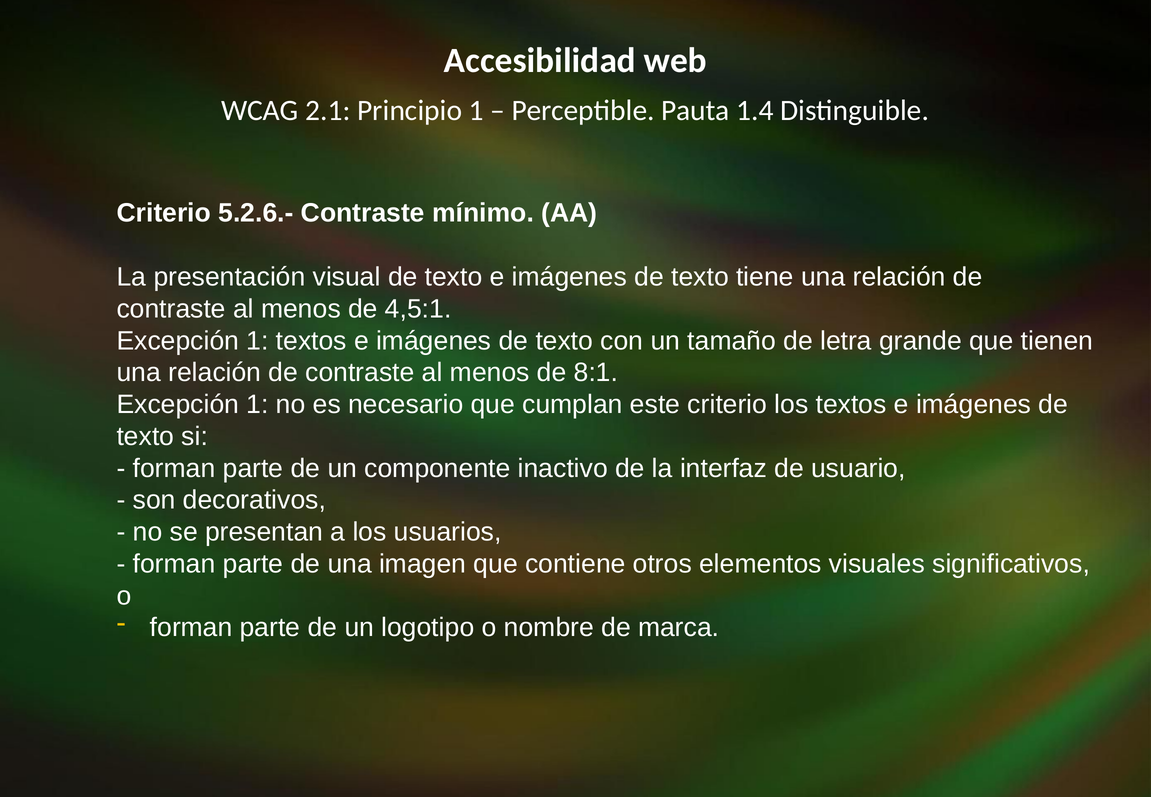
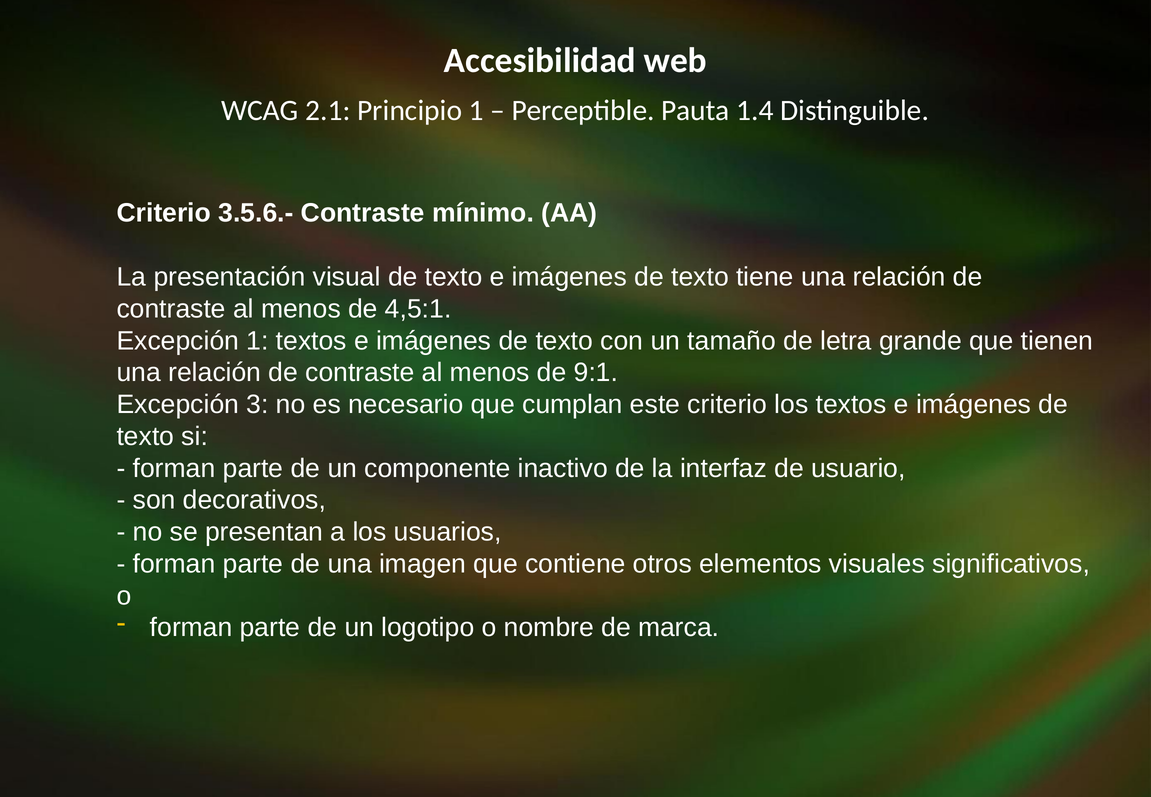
5.2.6.-: 5.2.6.- -> 3.5.6.-
8:1: 8:1 -> 9:1
1 at (257, 404): 1 -> 3
